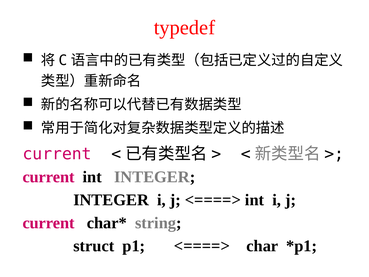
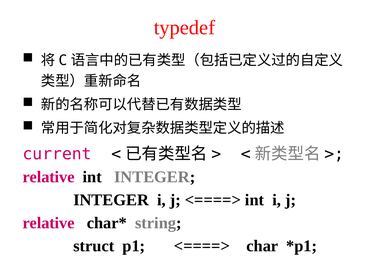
current at (49, 177): current -> relative
current at (49, 223): current -> relative
